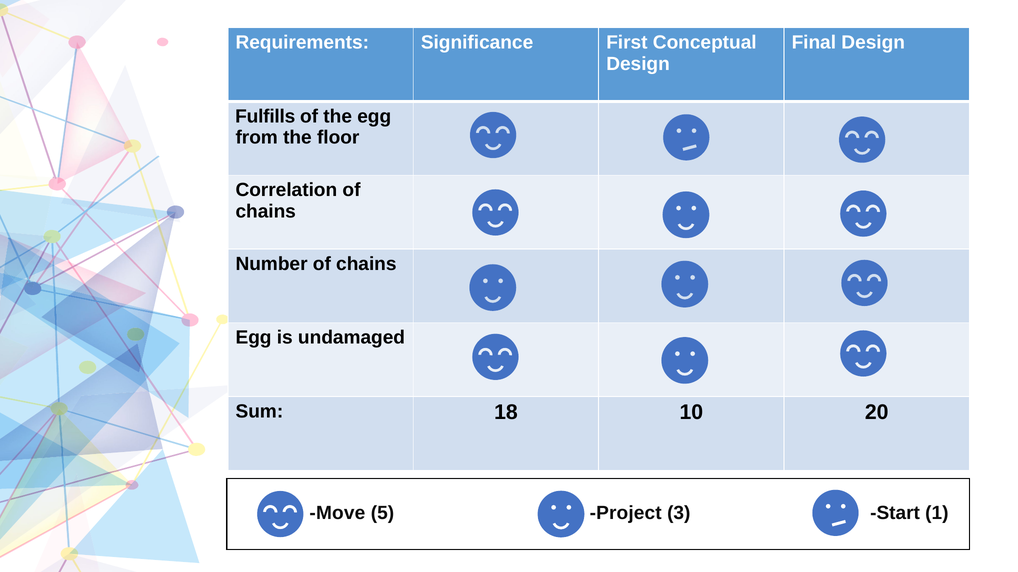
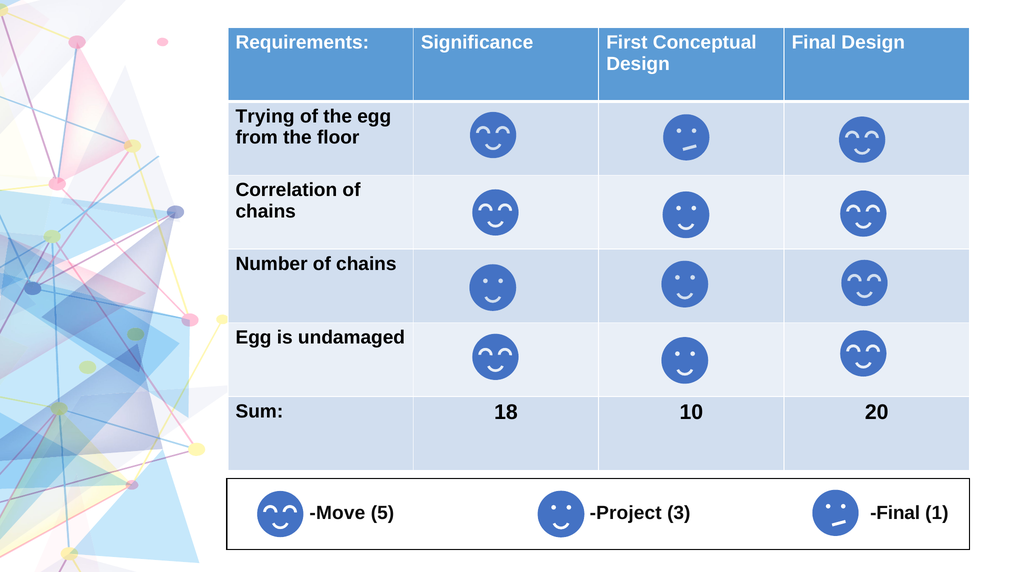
Fulfills: Fulfills -> Trying
3 Start: Start -> Final
